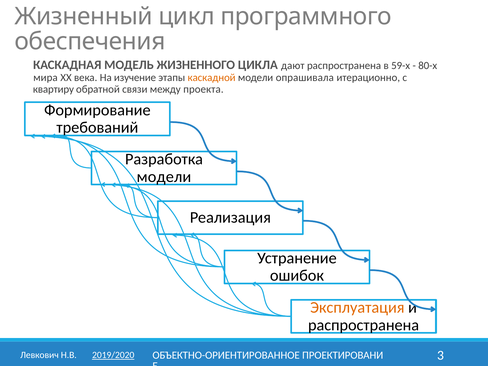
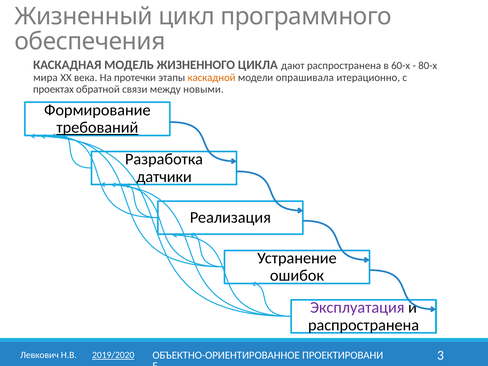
59-х: 59-х -> 60-х
изучение: изучение -> протечки
квартиру: квартиру -> проектах
проекта: проекта -> новыми
требований underline: none -> present
модели at (164, 177): модели -> датчики
Эксплуатация colour: orange -> purple
